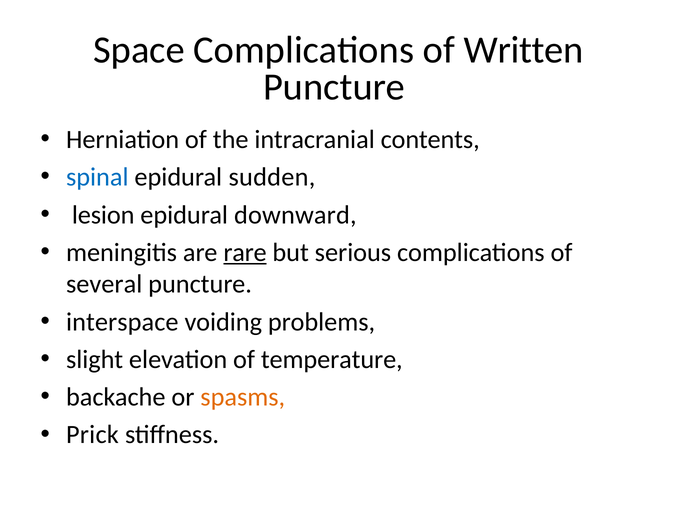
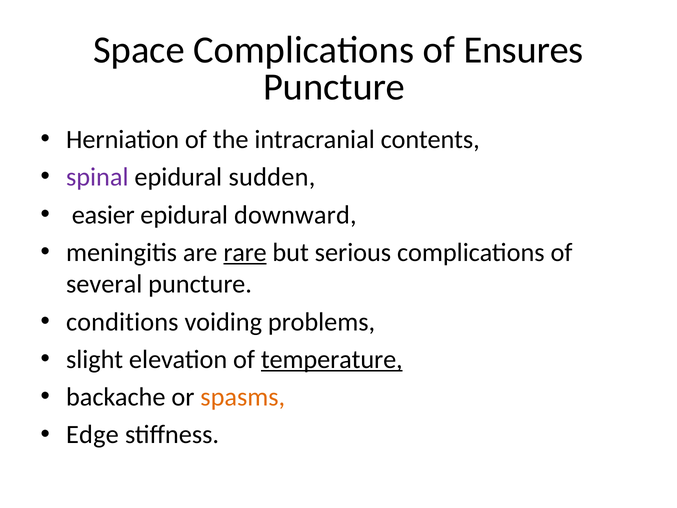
Written: Written -> Ensures
spinal colour: blue -> purple
lesion: lesion -> easier
interspace: interspace -> conditions
temperature underline: none -> present
Prick: Prick -> Edge
